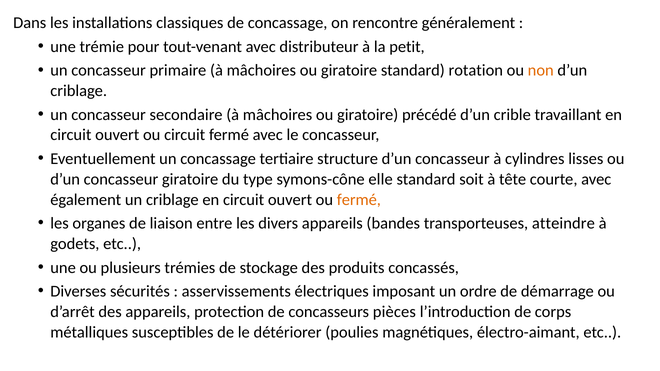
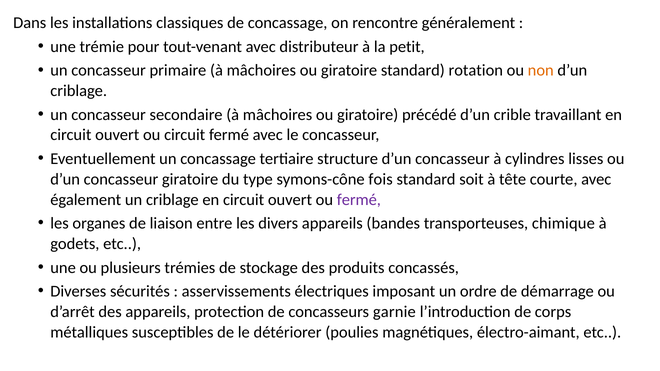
elle: elle -> fois
fermé at (359, 200) colour: orange -> purple
atteindre: atteindre -> chimique
pièces: pièces -> garnie
